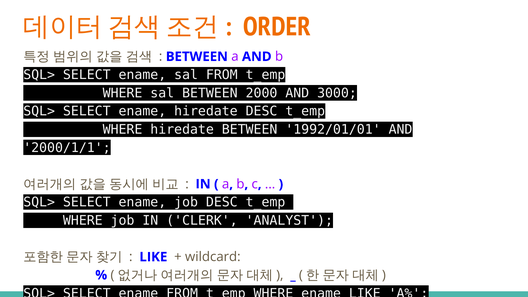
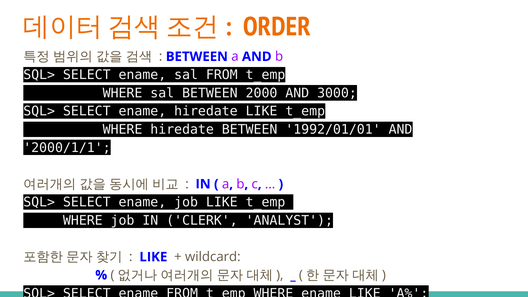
hiredate DESC: DESC -> LIKE
job DESC: DESC -> LIKE
